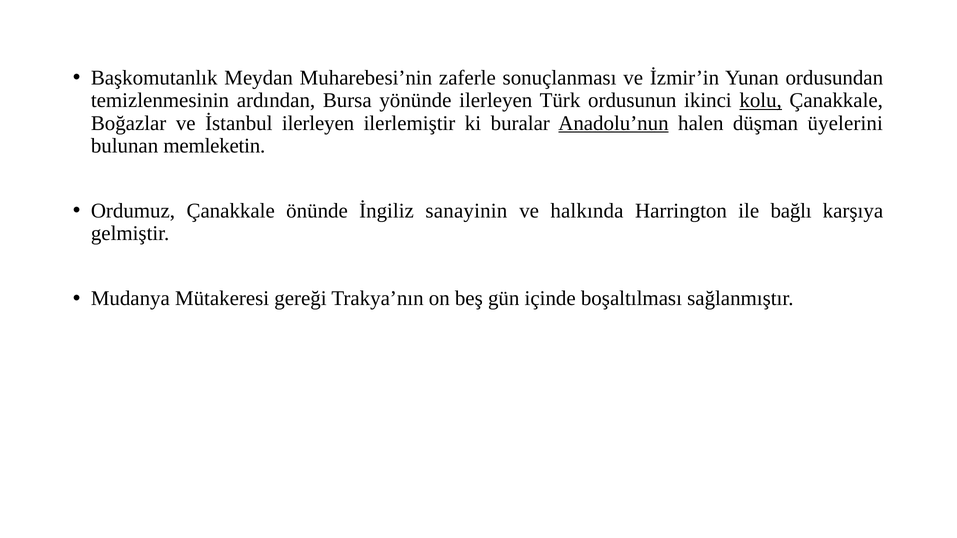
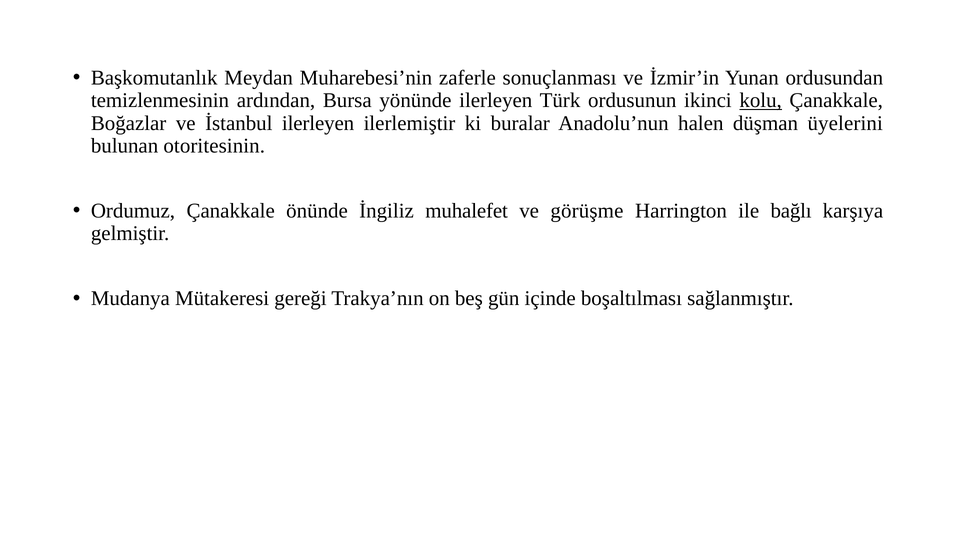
Anadolu’nun underline: present -> none
memleketin: memleketin -> otoritesinin
sanayinin: sanayinin -> muhalefet
halkında: halkında -> görüşme
